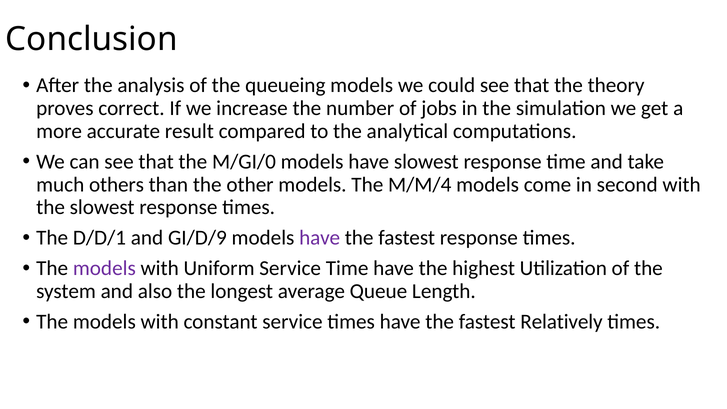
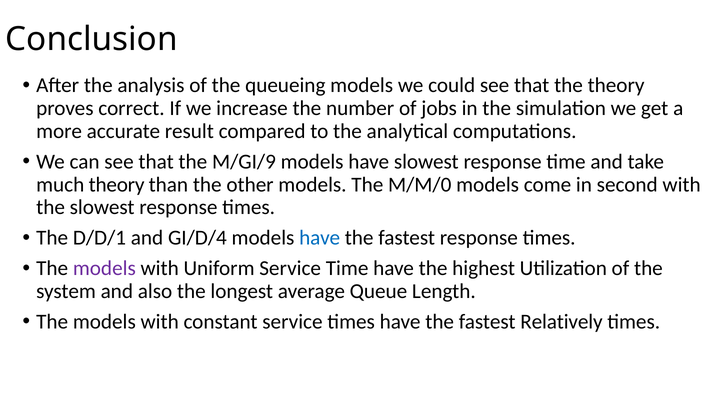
M/GI/0: M/GI/0 -> M/GI/9
much others: others -> theory
M/M/4: M/M/4 -> M/M/0
GI/D/9: GI/D/9 -> GI/D/4
have at (320, 238) colour: purple -> blue
